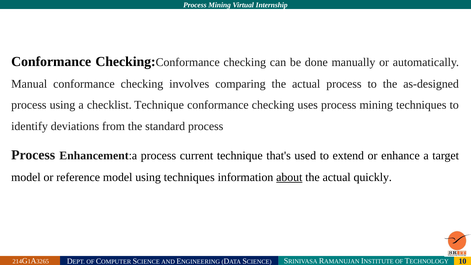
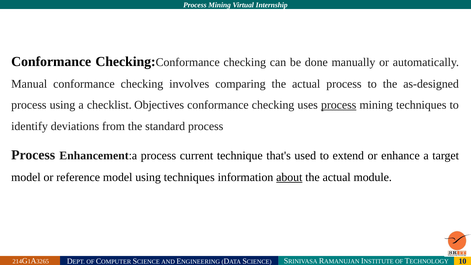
checklist Technique: Technique -> Objectives
process at (339, 105) underline: none -> present
quickly: quickly -> module
